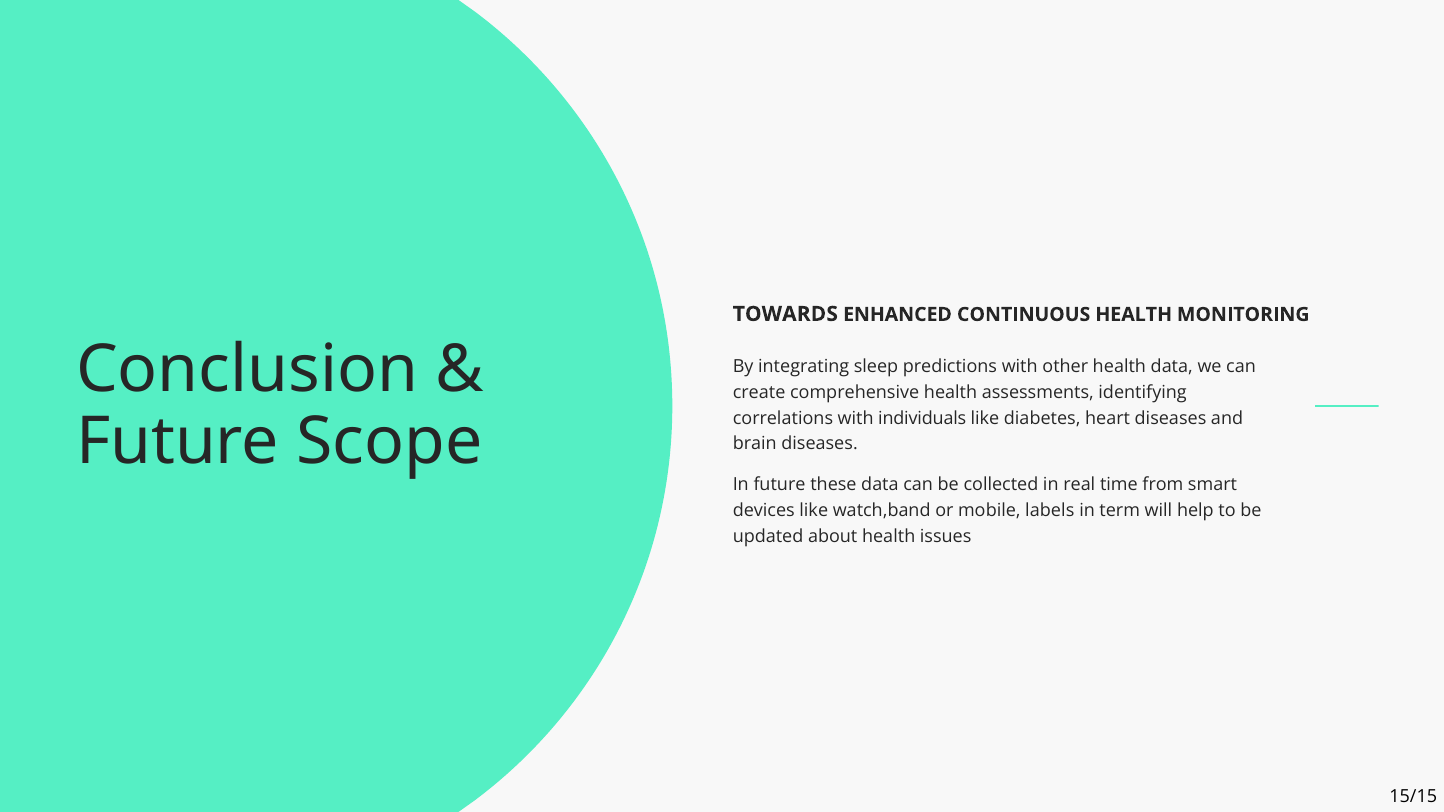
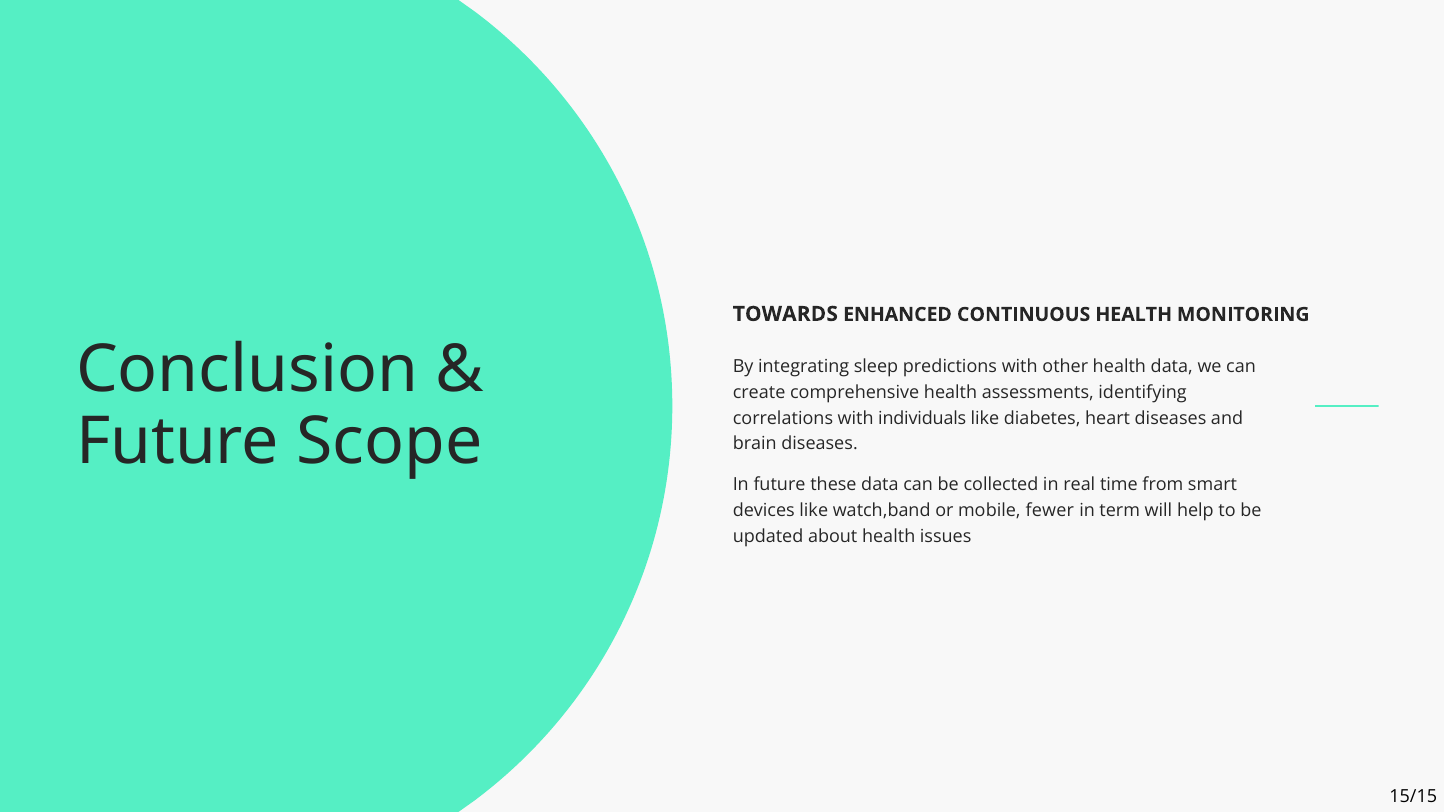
labels: labels -> fewer
